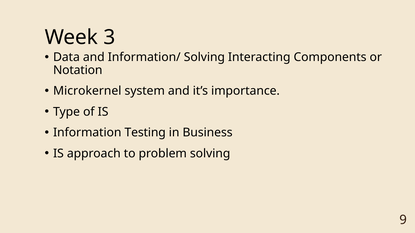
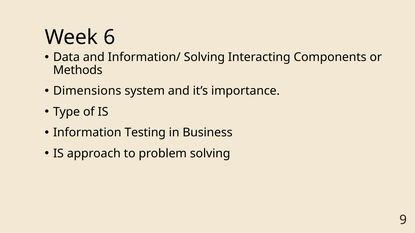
3: 3 -> 6
Notation: Notation -> Methods
Microkernel: Microkernel -> Dimensions
